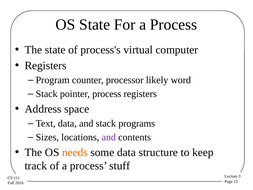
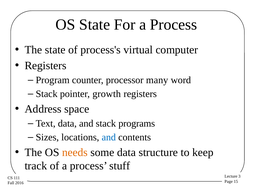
likely: likely -> many
pointer process: process -> growth
and at (109, 137) colour: purple -> blue
